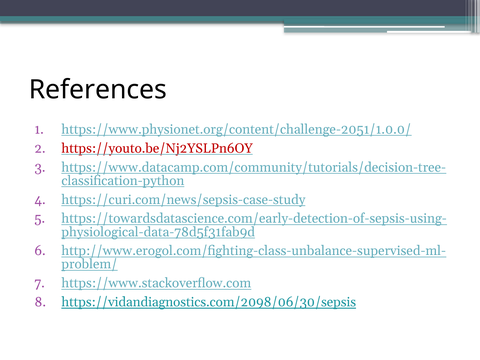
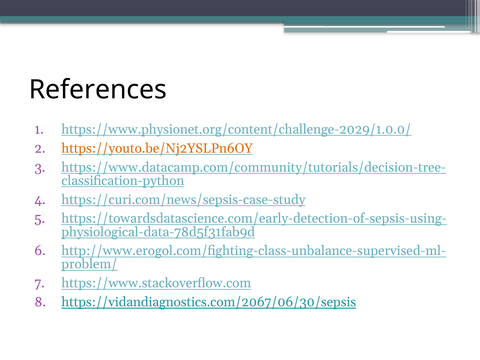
https://www.physionet.org/content/challenge-2051/1.0.0/: https://www.physionet.org/content/challenge-2051/1.0.0/ -> https://www.physionet.org/content/challenge-2029/1.0.0/
https://youto.be/Nj2YSLPn6OY colour: red -> orange
https://vidandiagnostics.com/2098/06/30/sepsis: https://vidandiagnostics.com/2098/06/30/sepsis -> https://vidandiagnostics.com/2067/06/30/sepsis
